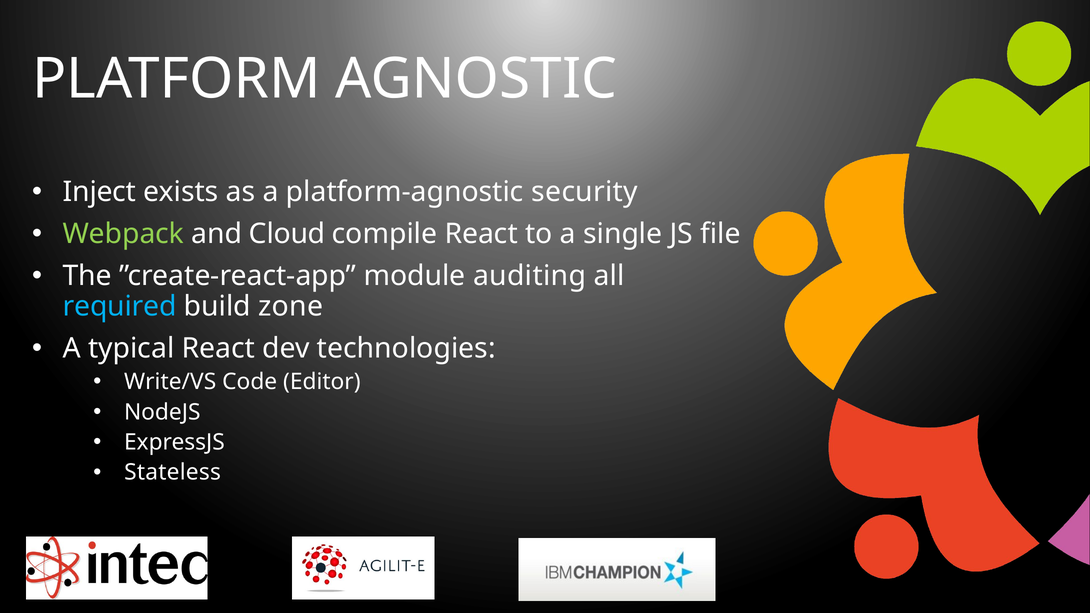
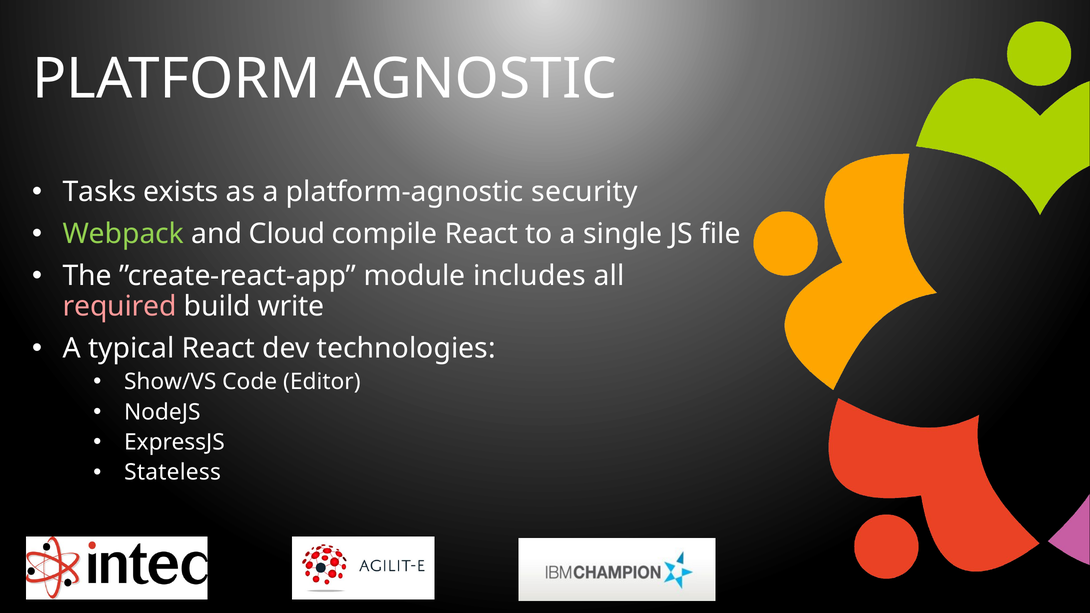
Inject: Inject -> Tasks
auditing: auditing -> includes
required colour: light blue -> pink
zone: zone -> write
Write/VS: Write/VS -> Show/VS
